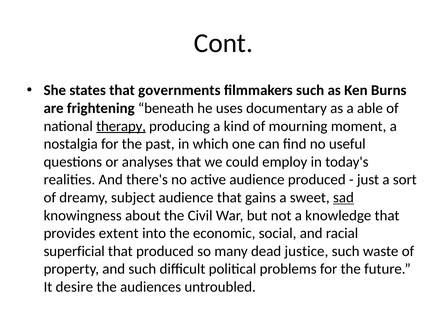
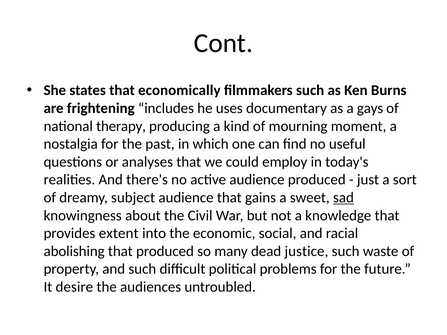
governments: governments -> economically
beneath: beneath -> includes
able: able -> gays
therapy underline: present -> none
superficial: superficial -> abolishing
